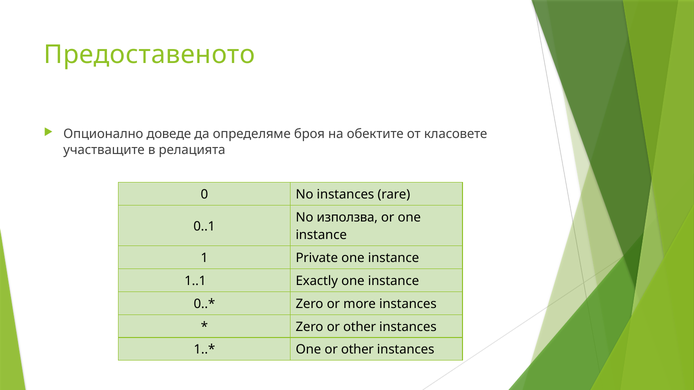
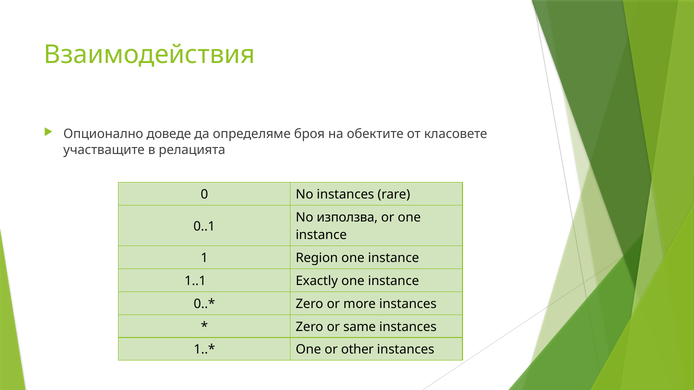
Предоставеното: Предоставеното -> Взаимодействия
Private: Private -> Region
Zero or other: other -> same
